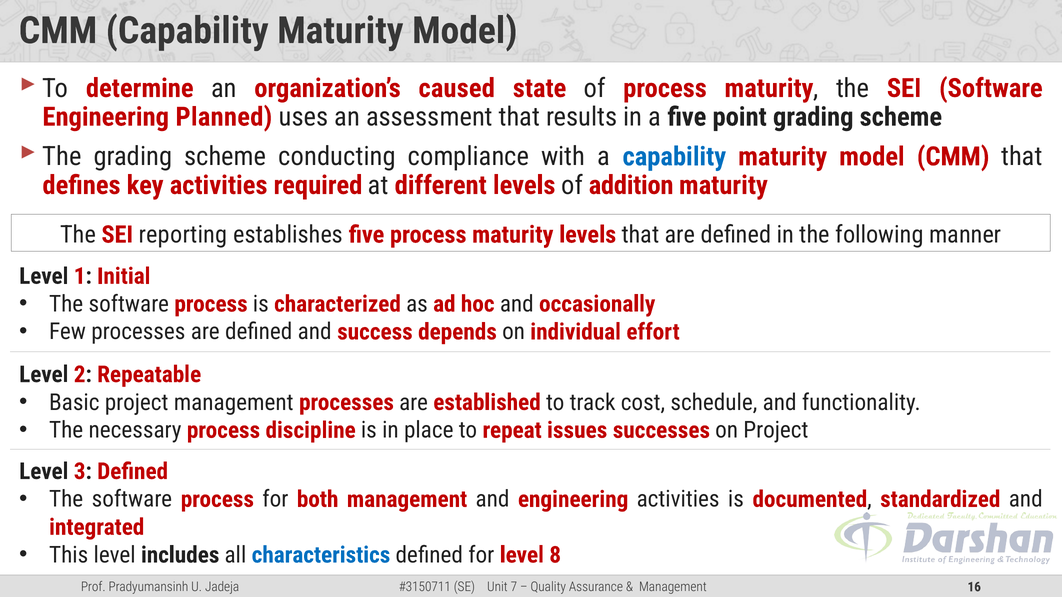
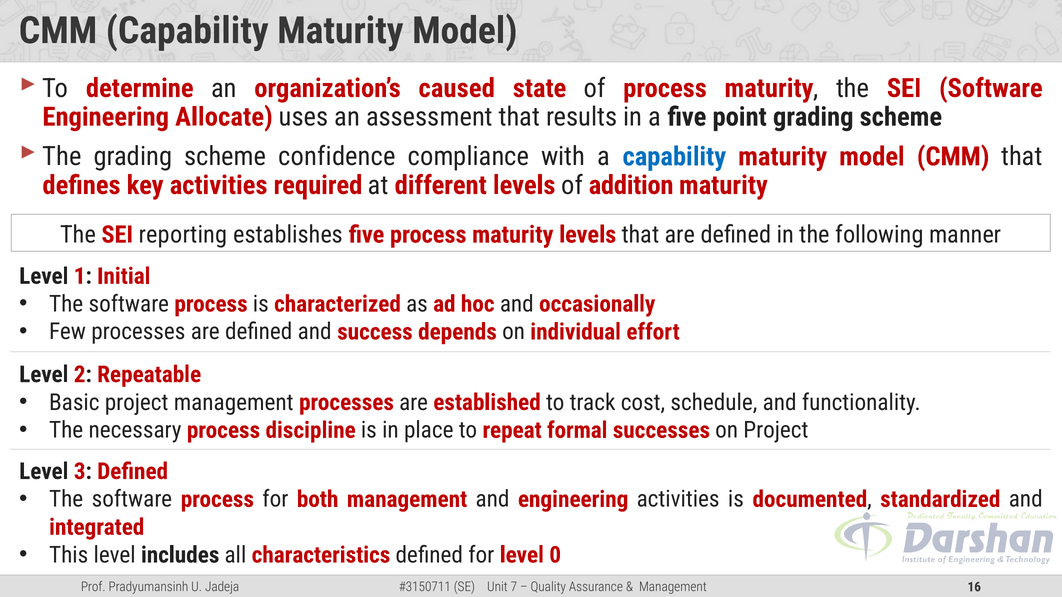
Planned: Planned -> Allocate
conducting: conducting -> confidence
issues: issues -> formal
characteristics colour: blue -> red
8: 8 -> 0
